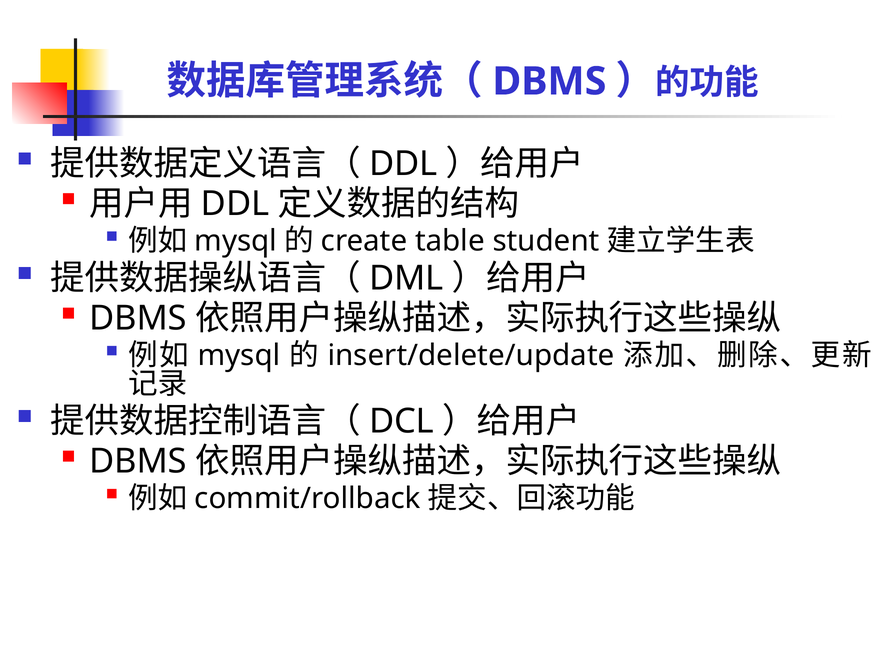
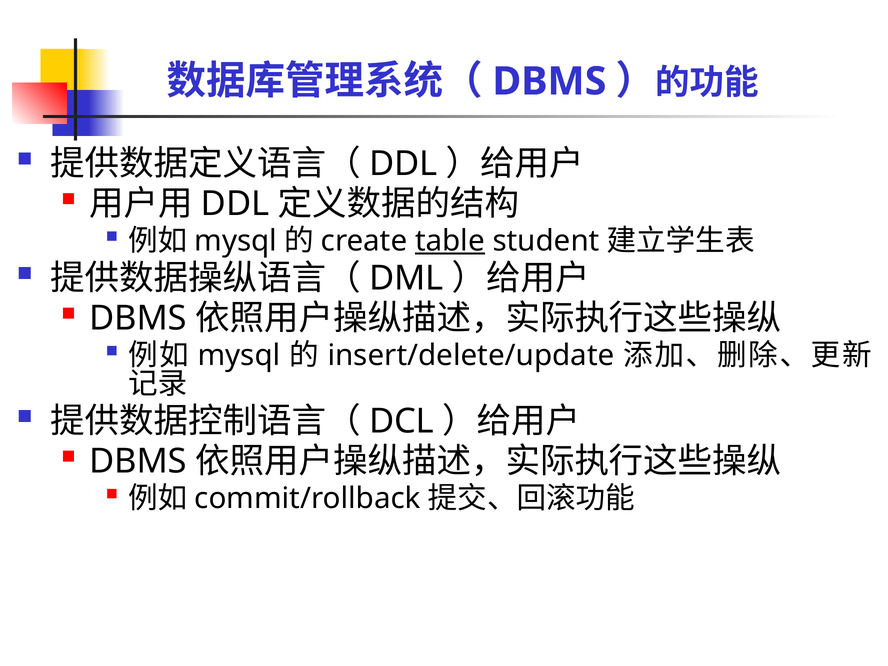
table underline: none -> present
